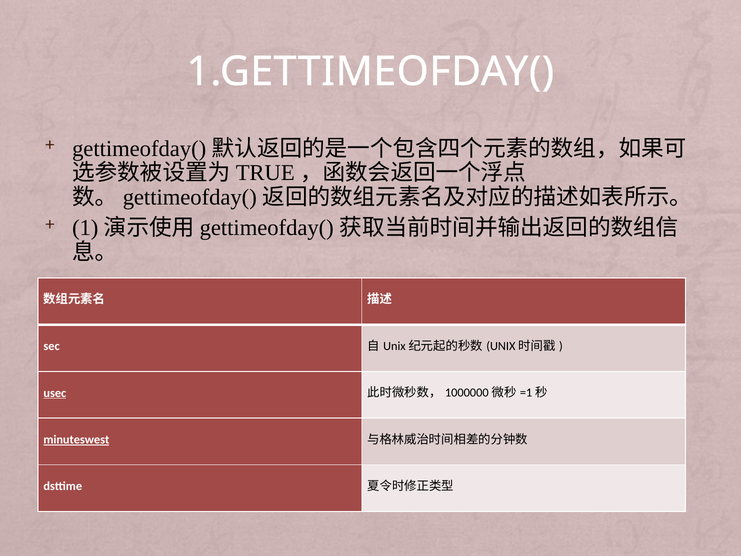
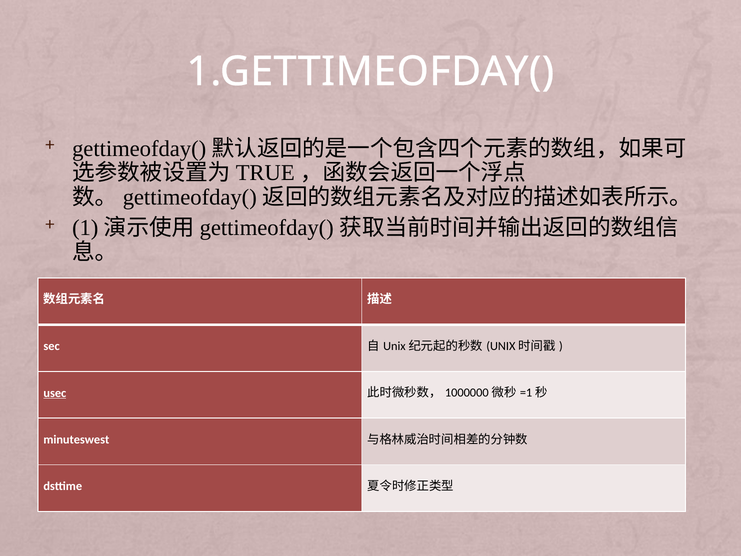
minuteswest underline: present -> none
